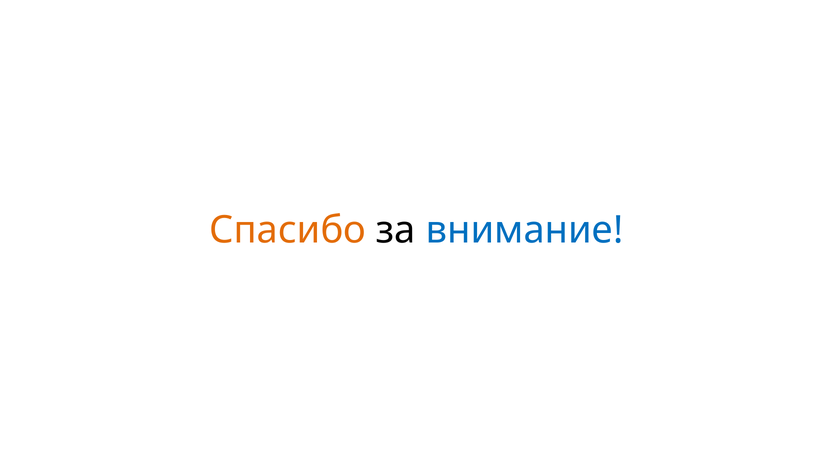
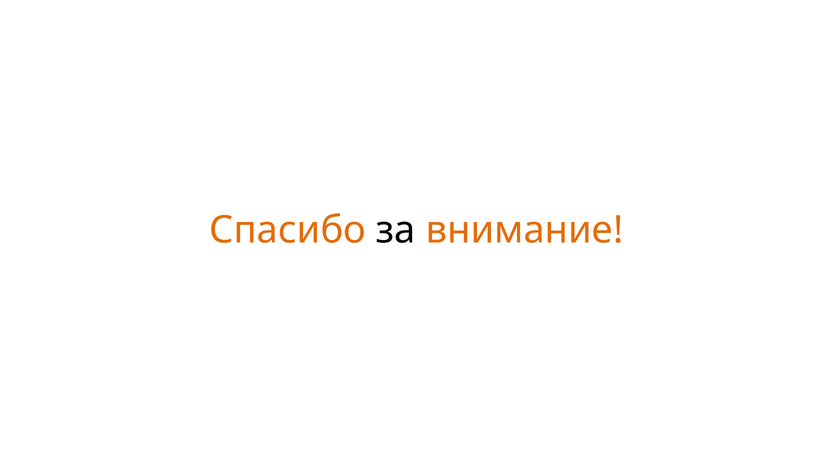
внимание colour: blue -> orange
